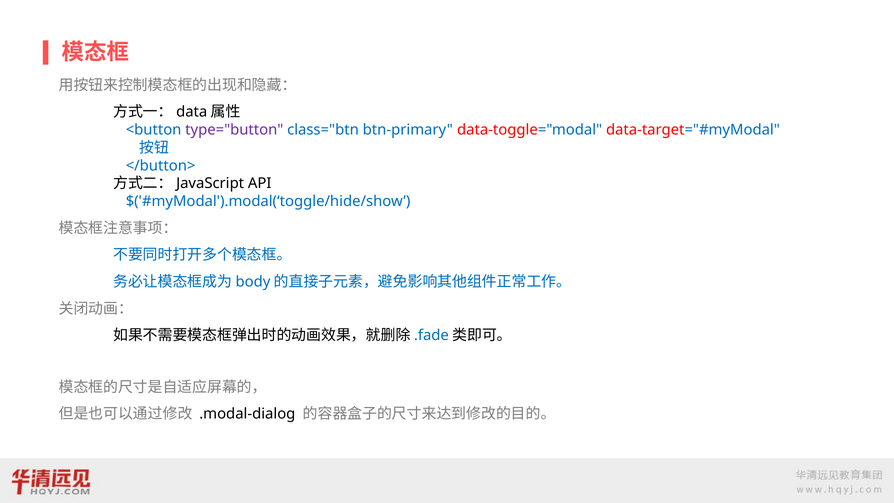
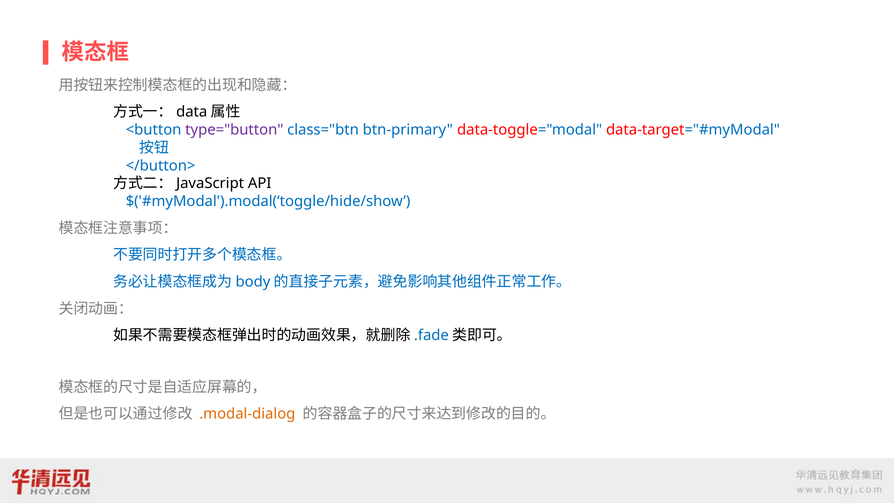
.modal-dialog colour: black -> orange
